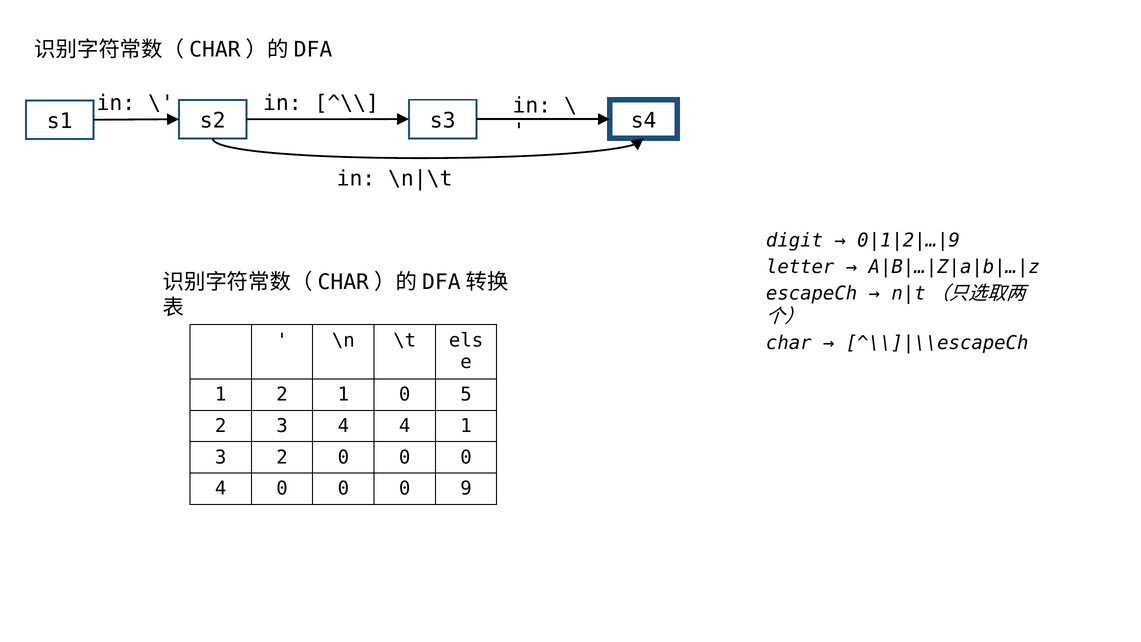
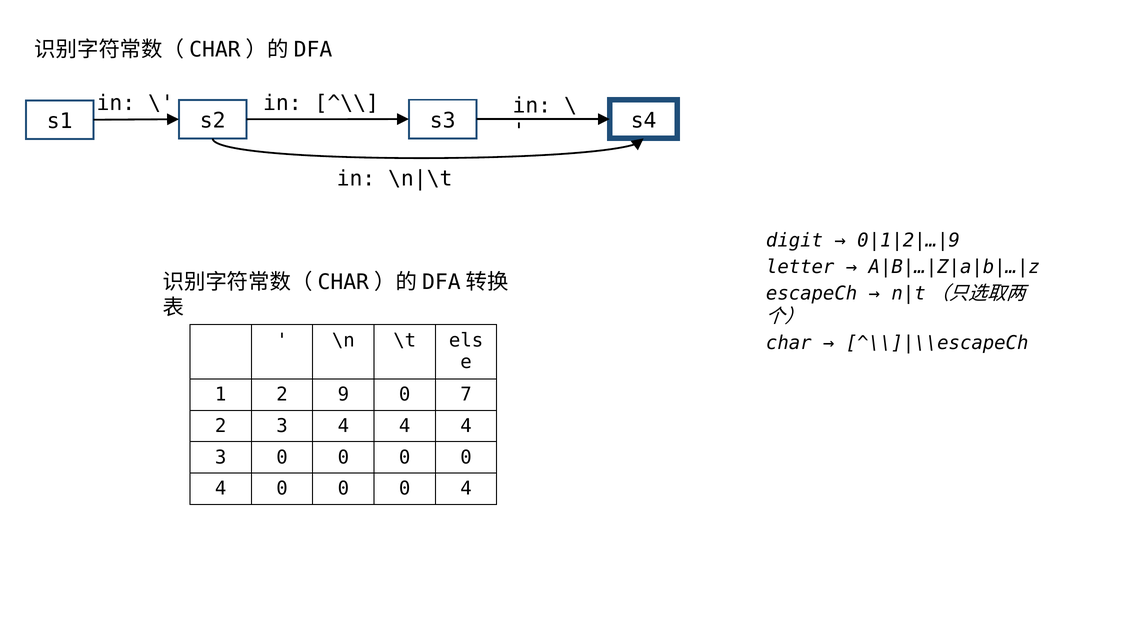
2 1: 1 -> 9
5: 5 -> 7
4 4 1: 1 -> 4
3 2: 2 -> 0
9 at (466, 489): 9 -> 4
